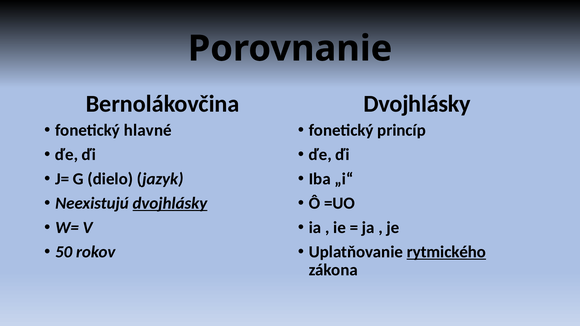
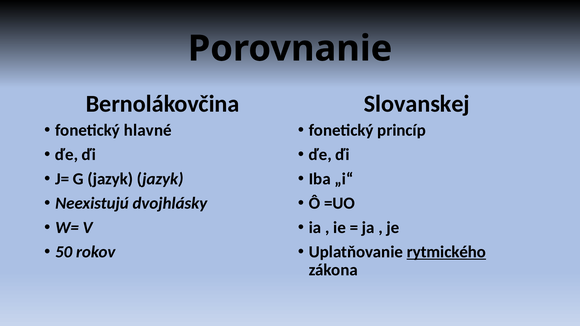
Dvojhlásky at (417, 104): Dvojhlásky -> Slovanskej
G dielo: dielo -> jazyk
dvojhlásky at (170, 203) underline: present -> none
